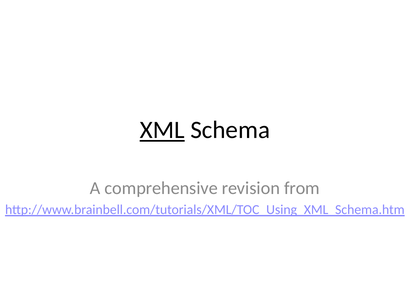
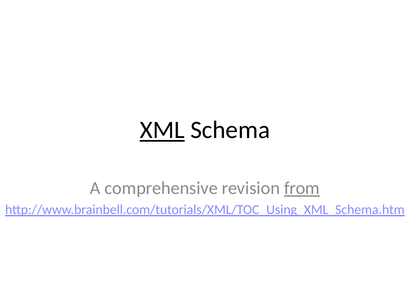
from underline: none -> present
